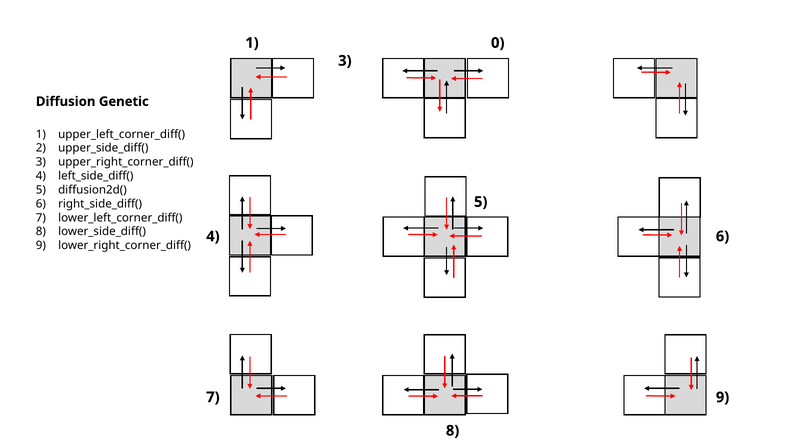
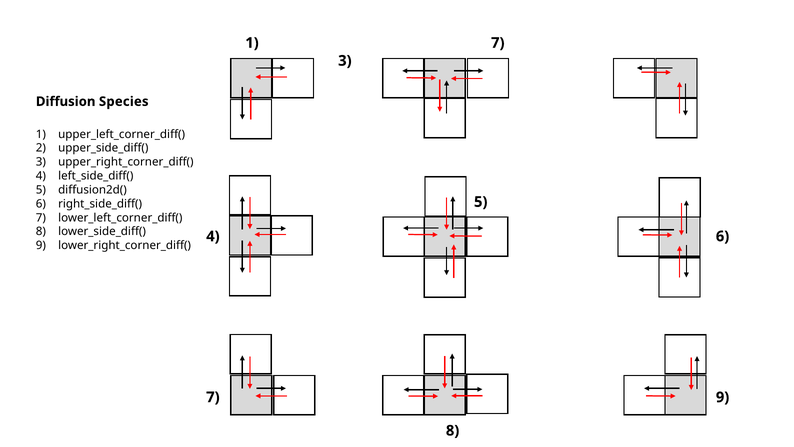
1 0: 0 -> 7
Genetic: Genetic -> Species
